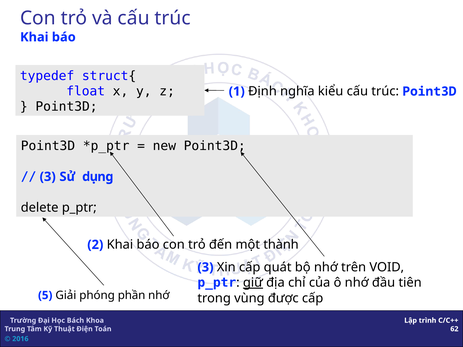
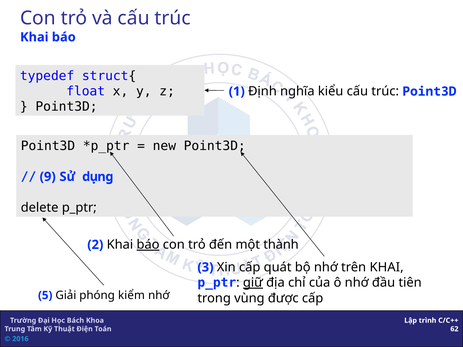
3 at (48, 177): 3 -> 9
báo underline: none -> present
trên VOID: VOID -> KHAI
phần: phần -> kiểm
